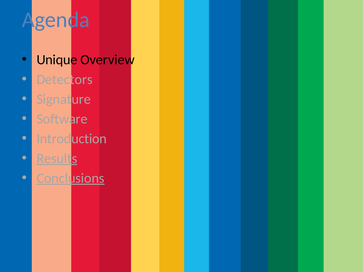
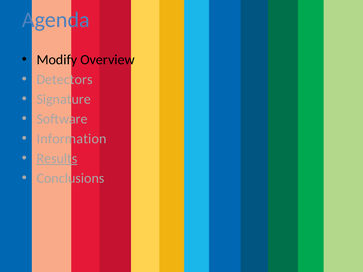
Unique: Unique -> Modify
Introduction: Introduction -> Information
Conclusions underline: present -> none
